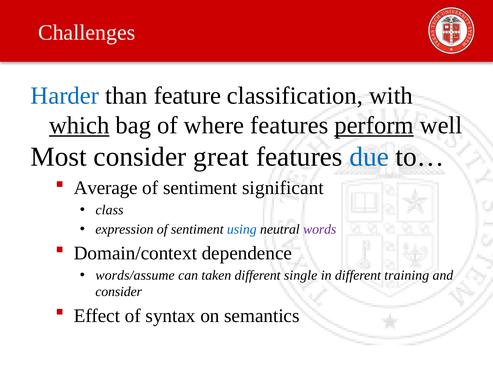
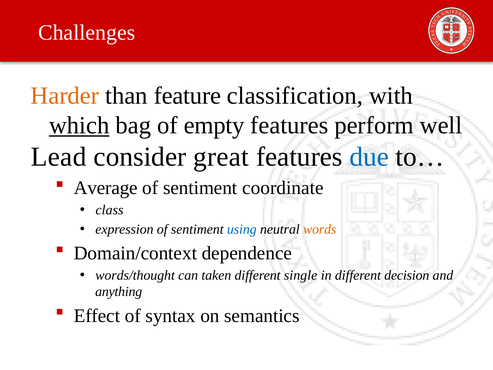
Harder colour: blue -> orange
where: where -> empty
perform underline: present -> none
Most: Most -> Lead
significant: significant -> coordinate
words colour: purple -> orange
words/assume: words/assume -> words/thought
training: training -> decision
consider at (119, 292): consider -> anything
